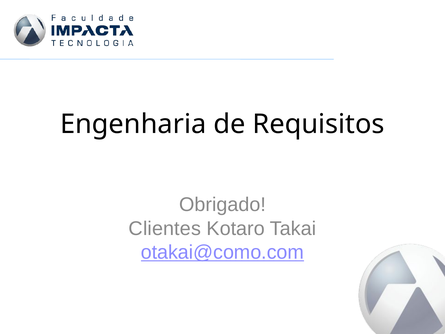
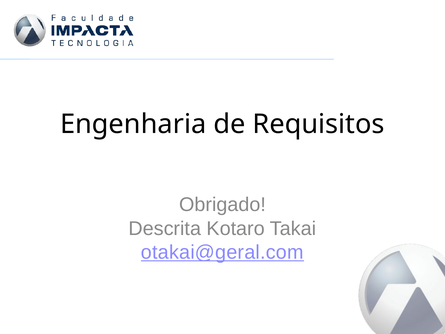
Clientes: Clientes -> Descrita
otakai@como.com: otakai@como.com -> otakai@geral.com
